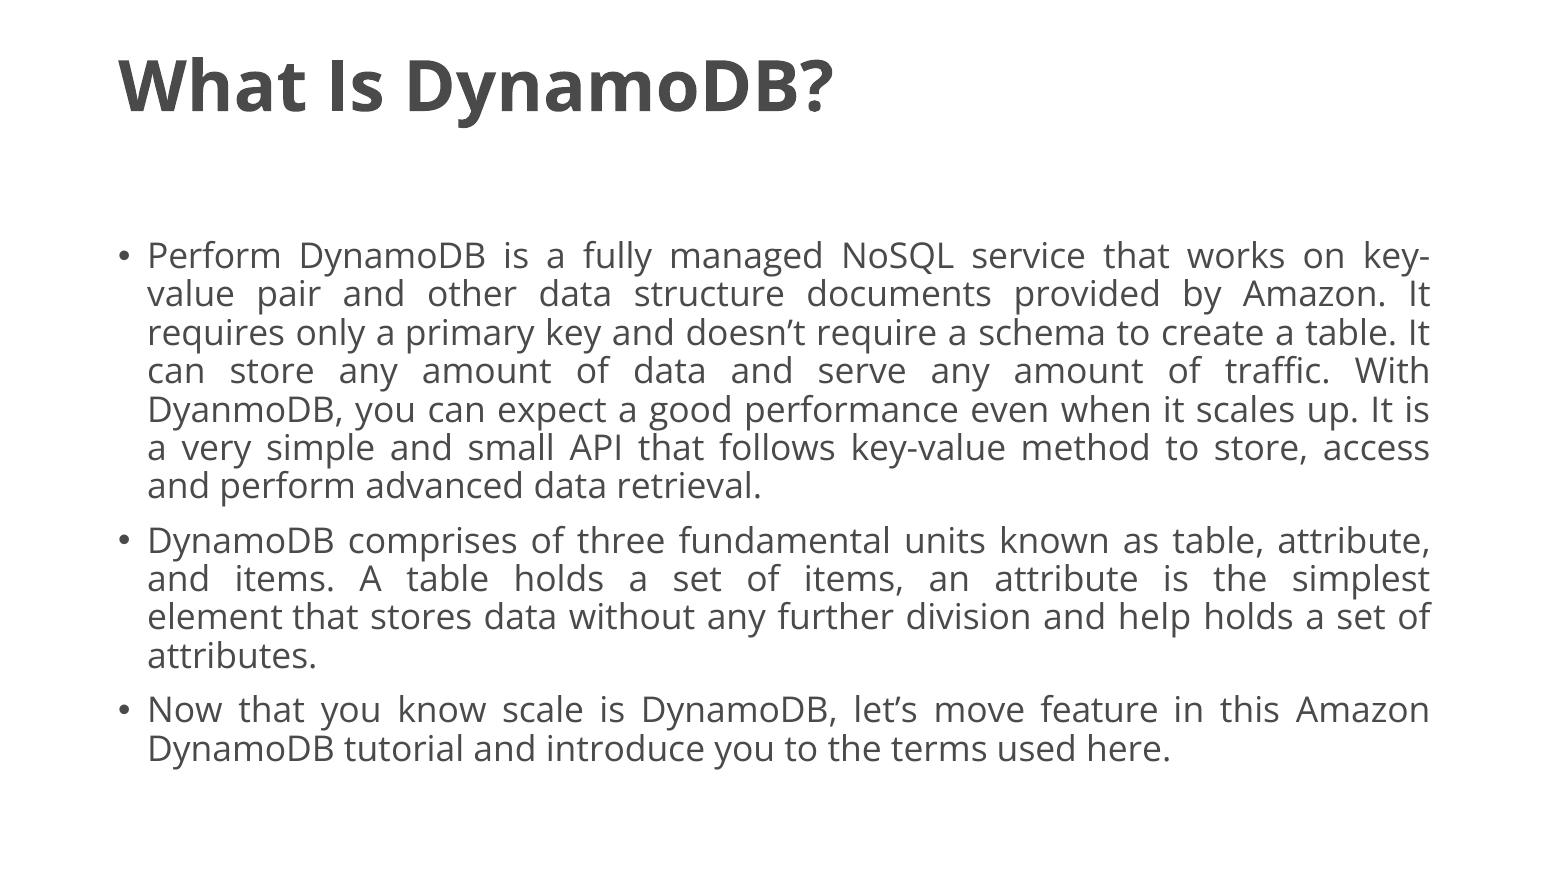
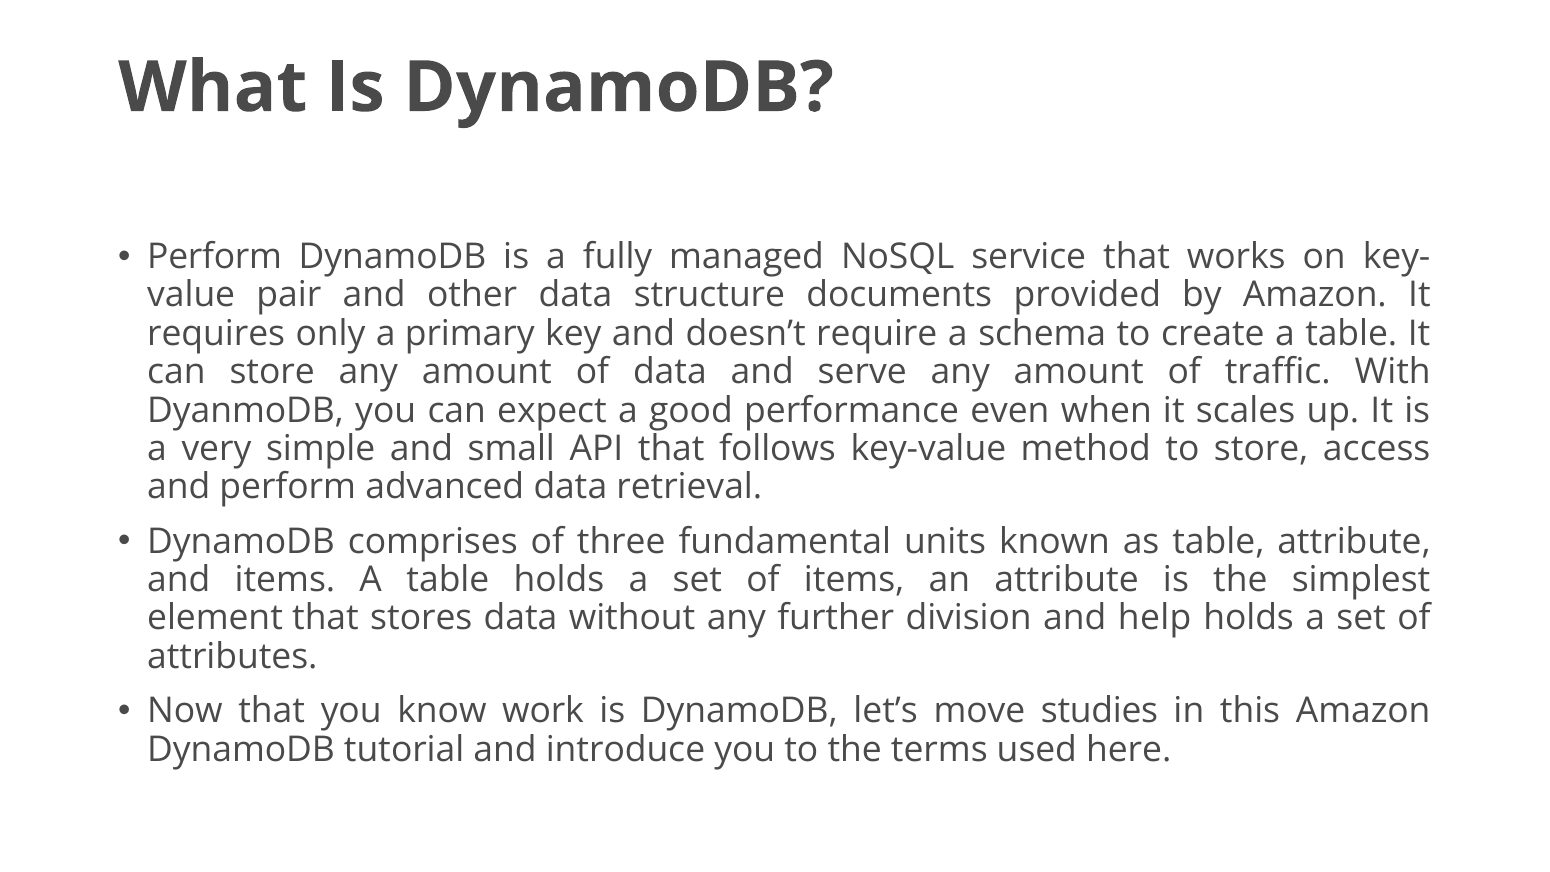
scale: scale -> work
feature: feature -> studies
